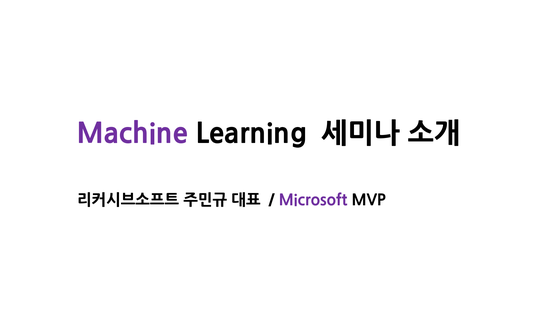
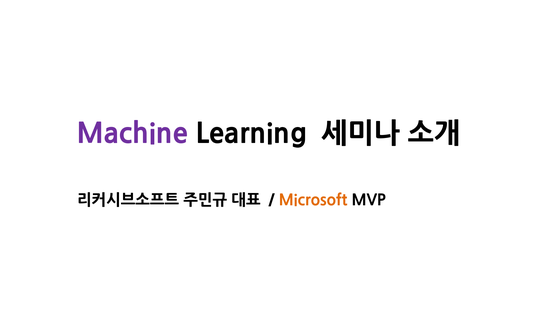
Microsoft colour: purple -> orange
